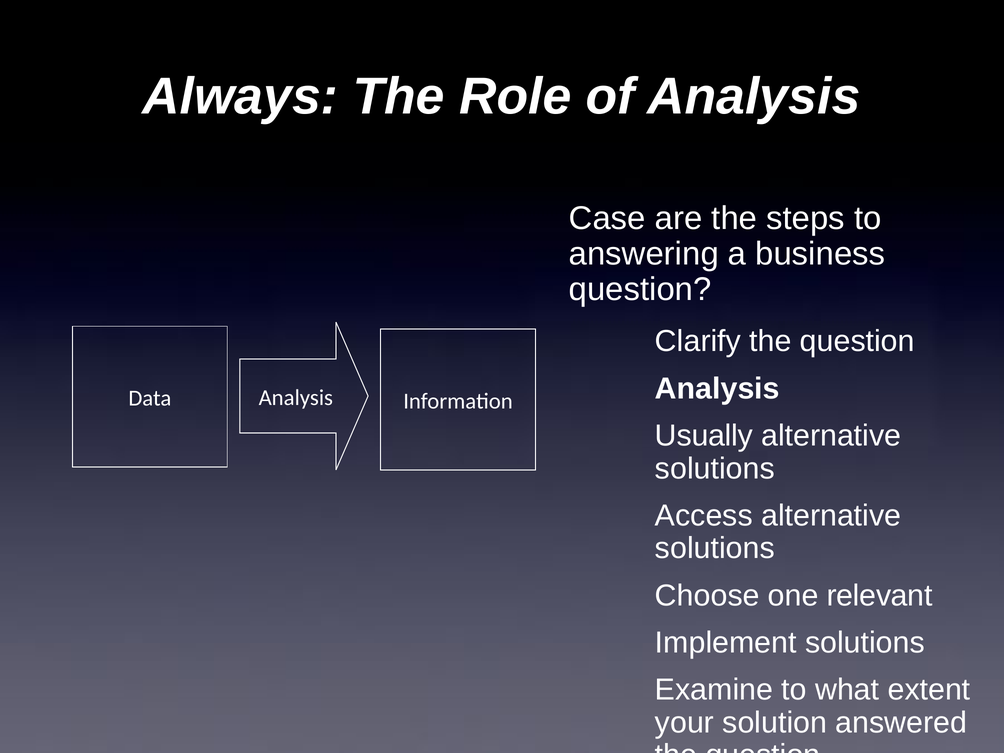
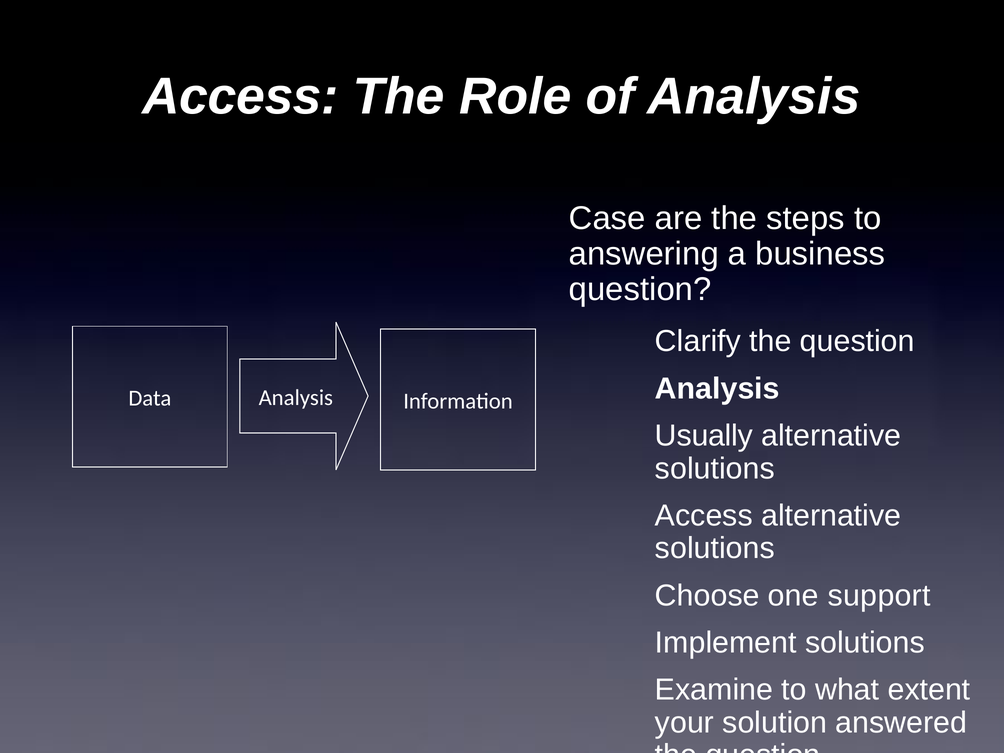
Always at (240, 96): Always -> Access
relevant: relevant -> support
